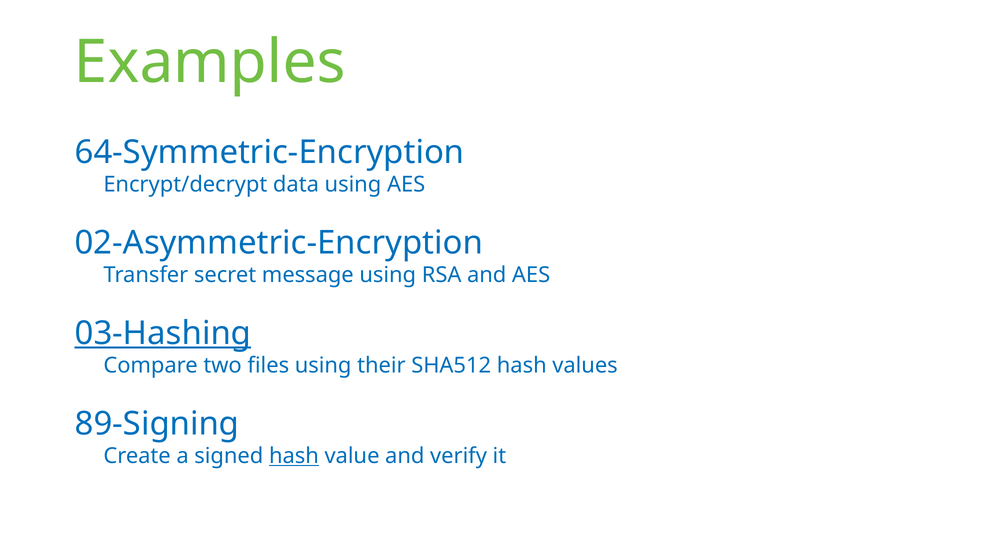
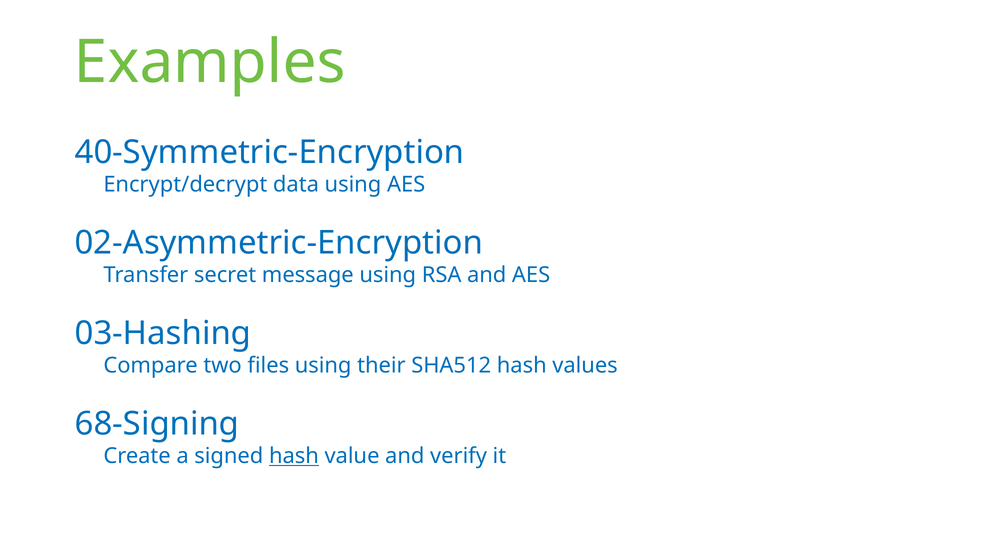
64-Symmetric-Encryption: 64-Symmetric-Encryption -> 40-Symmetric-Encryption
03-Hashing underline: present -> none
89-Signing: 89-Signing -> 68-Signing
